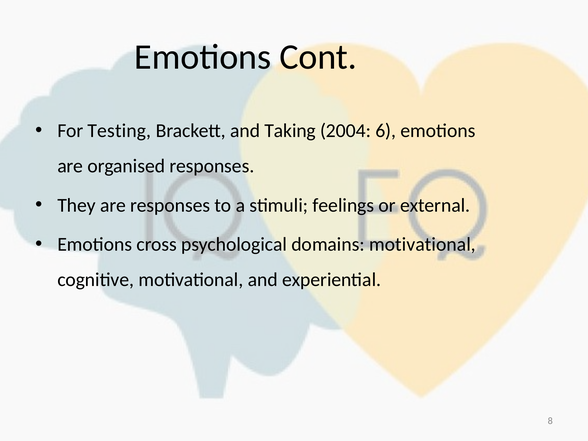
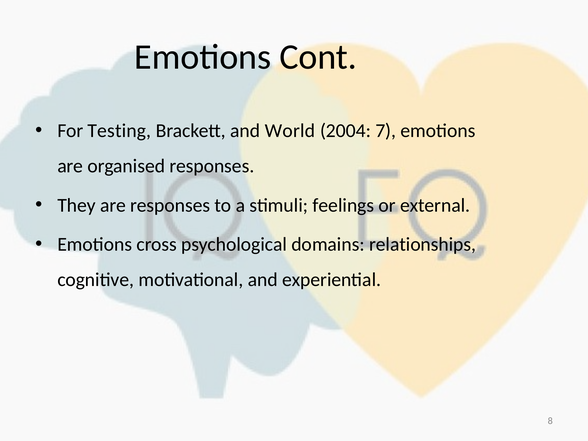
Taking: Taking -> World
6: 6 -> 7
domains motivational: motivational -> relationships
